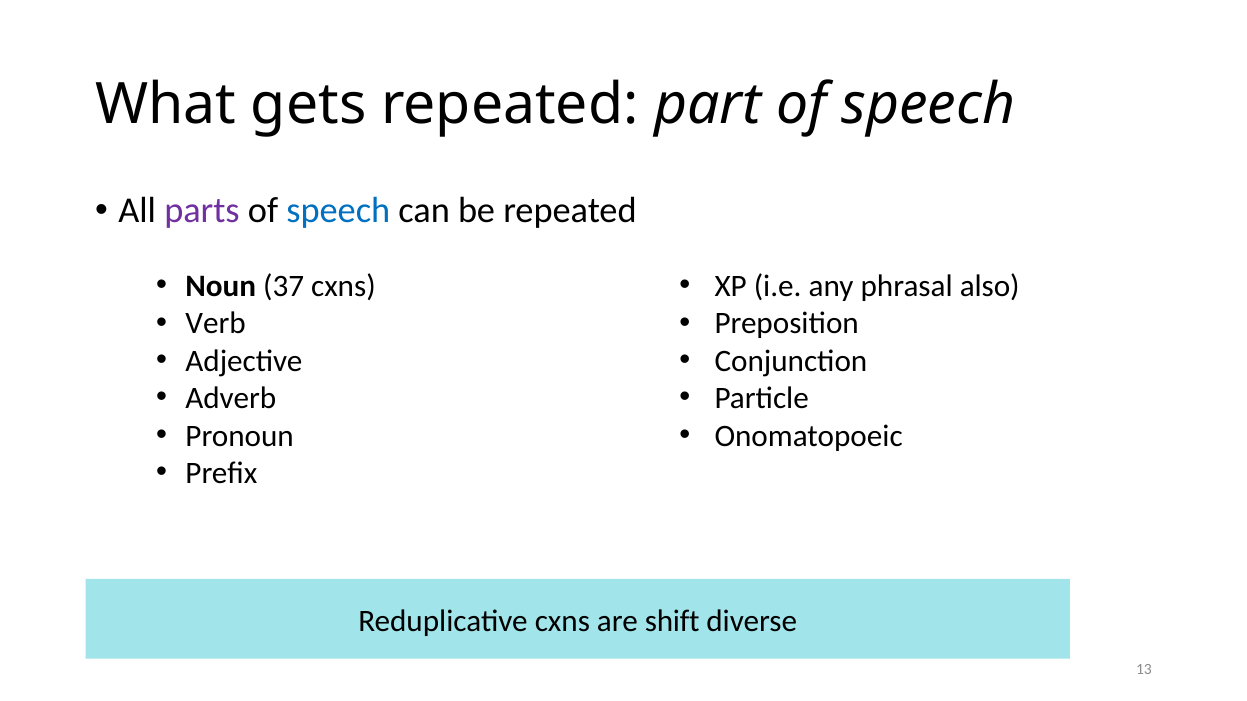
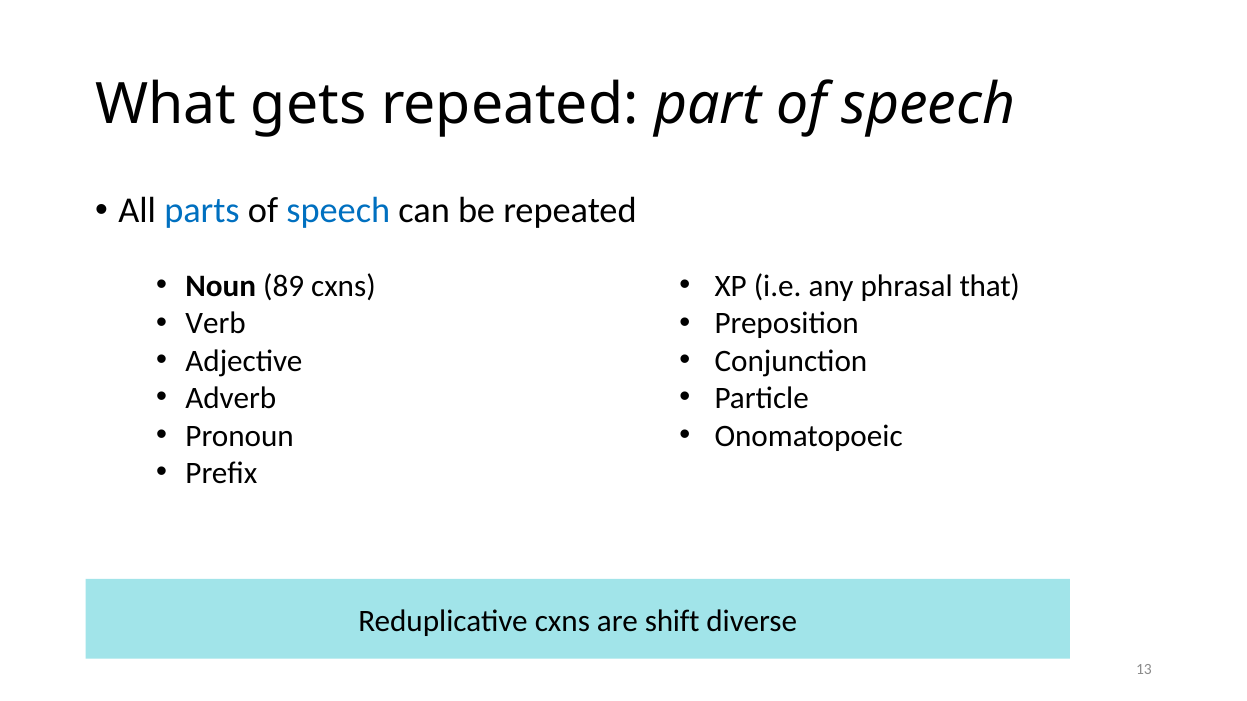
parts colour: purple -> blue
37: 37 -> 89
also: also -> that
